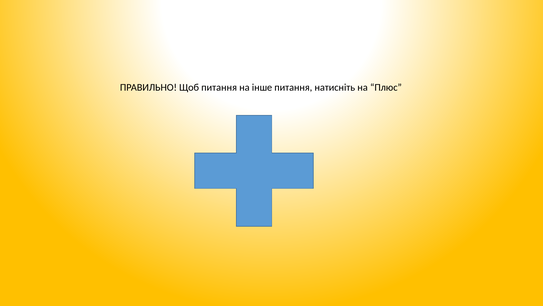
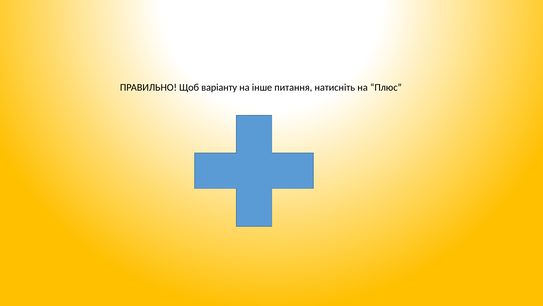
Щоб питання: питання -> варіанту
